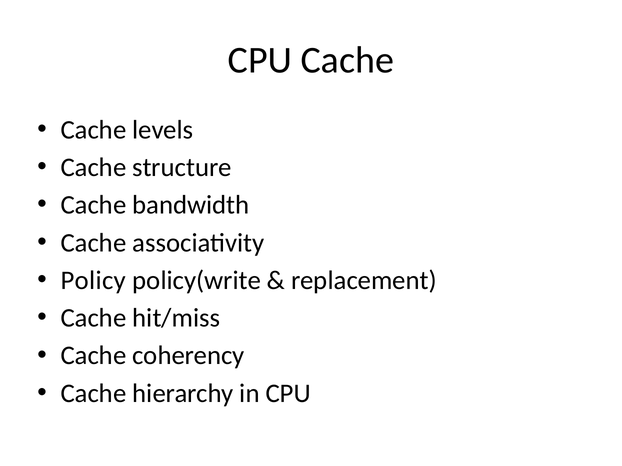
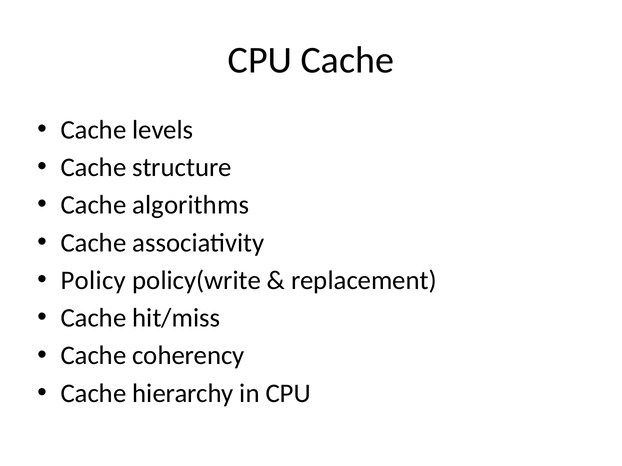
bandwidth: bandwidth -> algorithms
